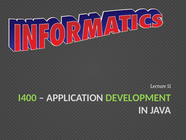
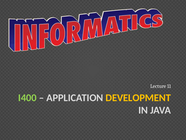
DEVELOPMENT colour: light green -> yellow
